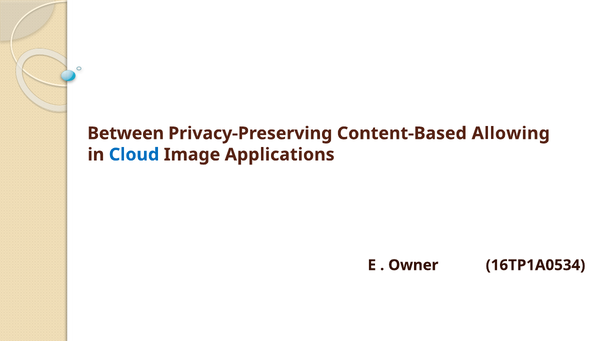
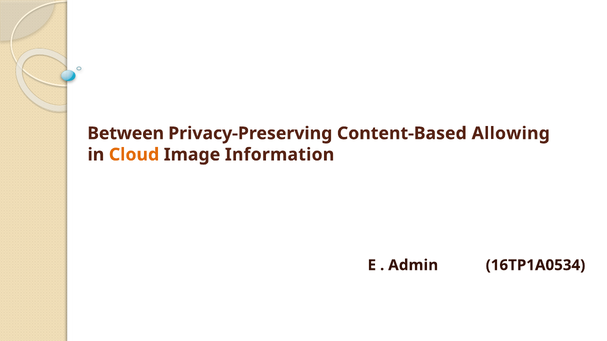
Cloud colour: blue -> orange
Applications: Applications -> Information
Owner: Owner -> Admin
